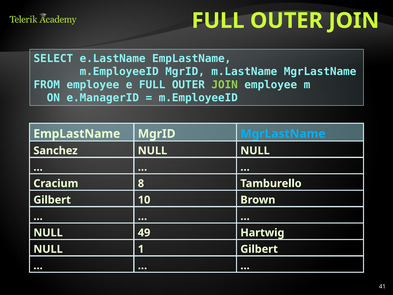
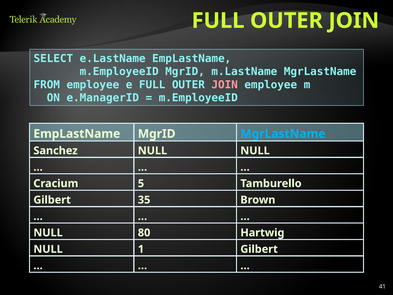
JOIN at (225, 85) colour: light green -> pink
8: 8 -> 5
10: 10 -> 35
49: 49 -> 80
